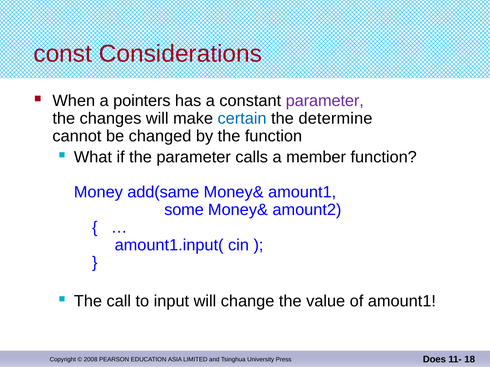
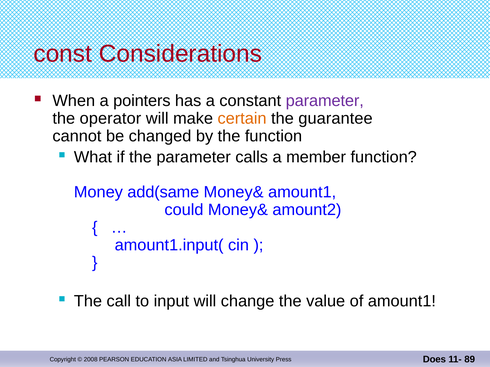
changes: changes -> operator
certain colour: blue -> orange
determine: determine -> guarantee
some: some -> could
18: 18 -> 89
